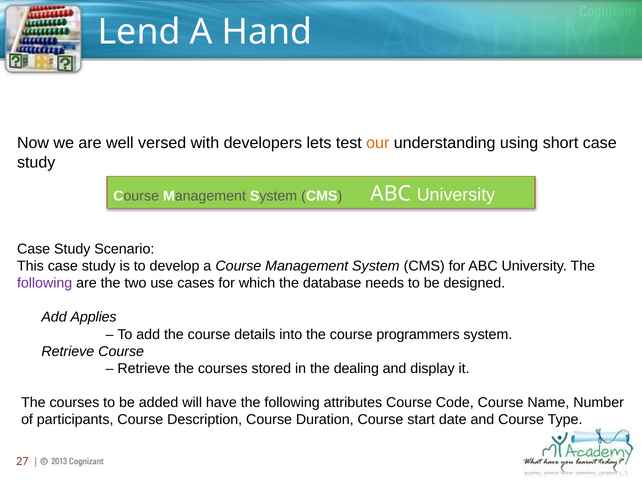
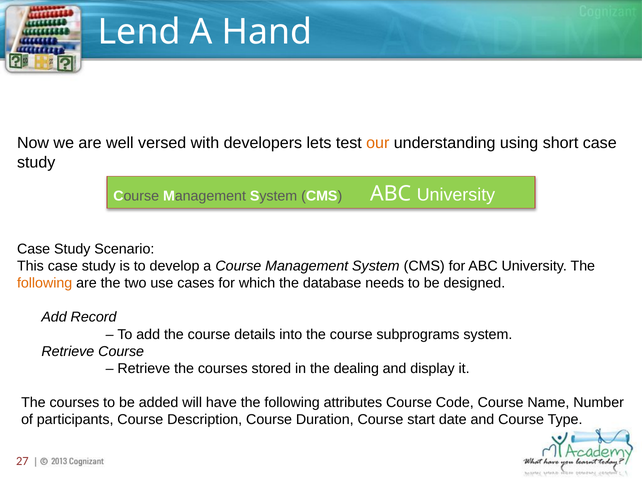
following at (45, 283) colour: purple -> orange
Applies: Applies -> Record
programmers: programmers -> subprograms
